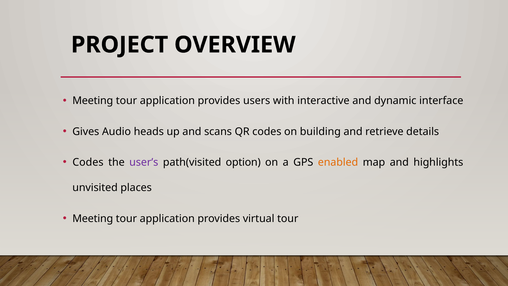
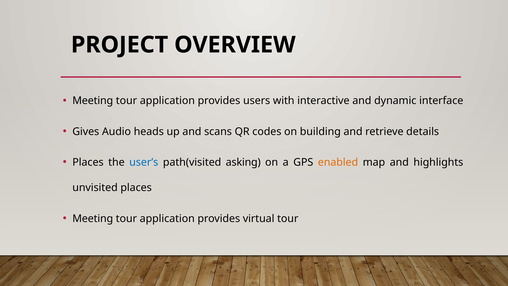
Codes at (88, 162): Codes -> Places
user’s colour: purple -> blue
option: option -> asking
